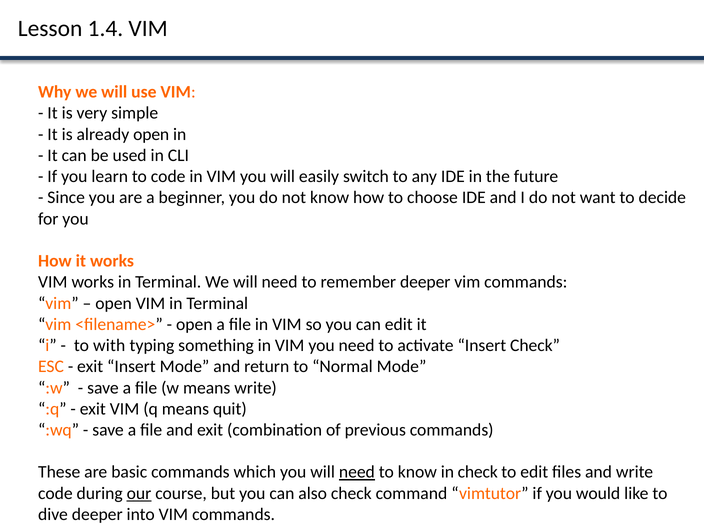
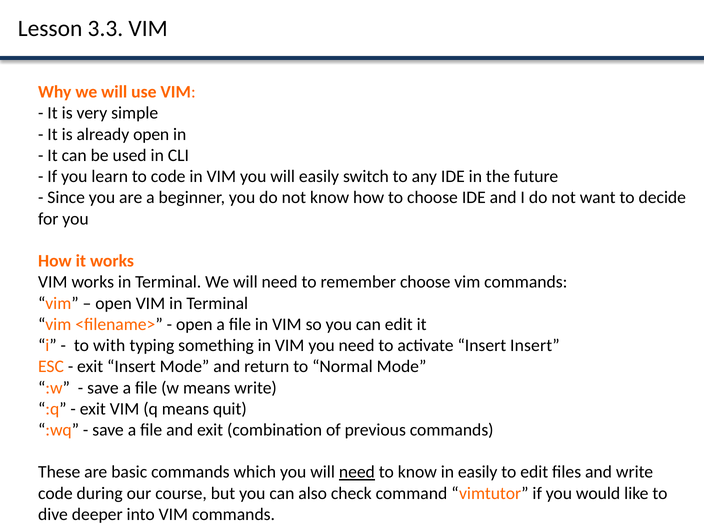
1.4: 1.4 -> 3.3
remember deeper: deeper -> choose
Insert Check: Check -> Insert
in check: check -> easily
our underline: present -> none
